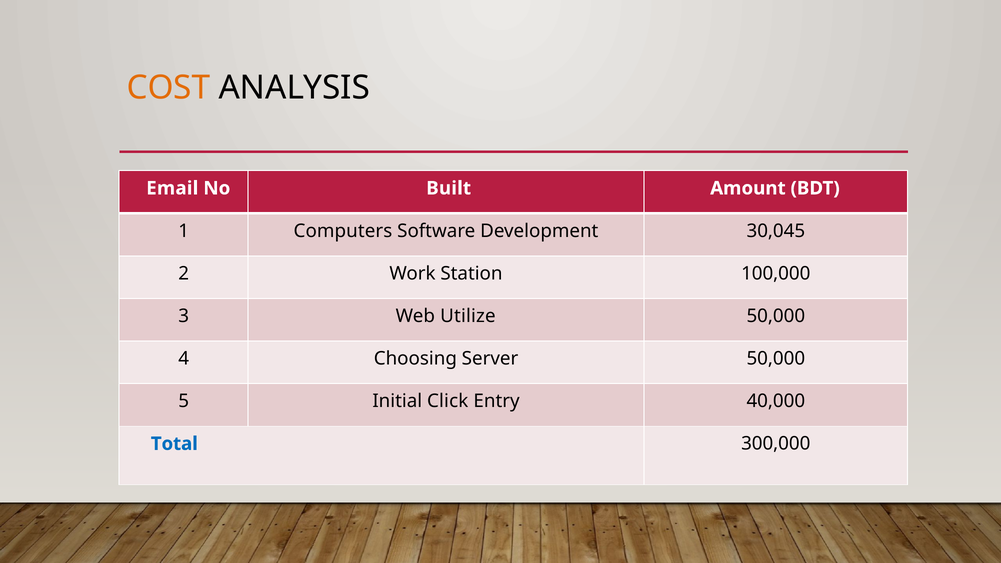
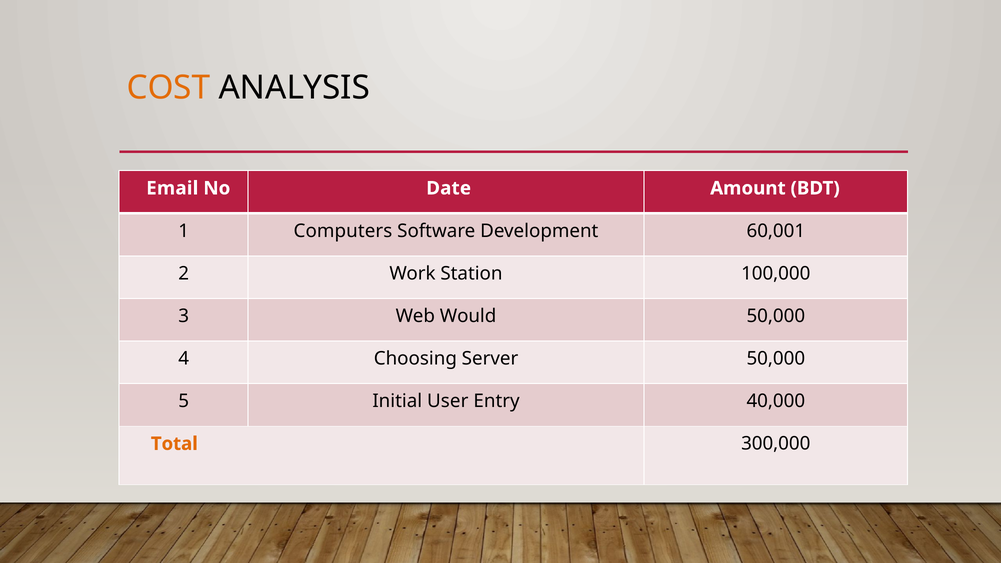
Built: Built -> Date
30,045: 30,045 -> 60,001
Utilize: Utilize -> Would
Click: Click -> User
Total colour: blue -> orange
